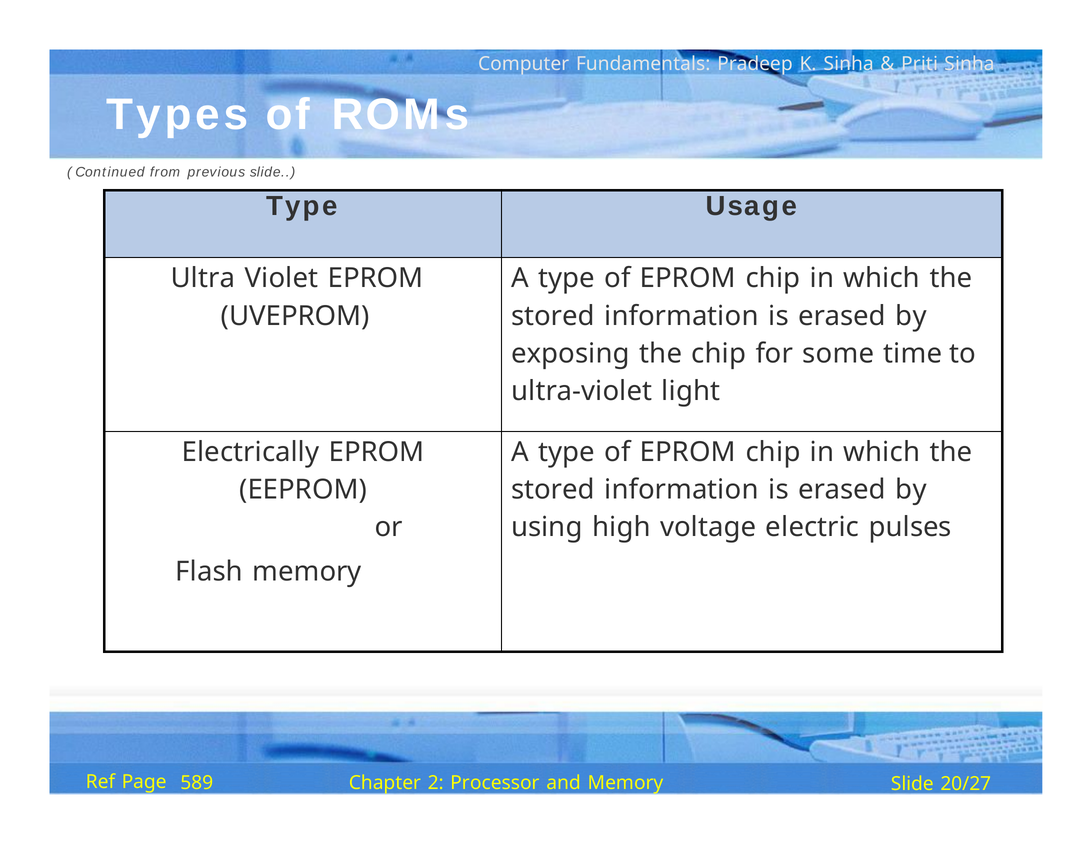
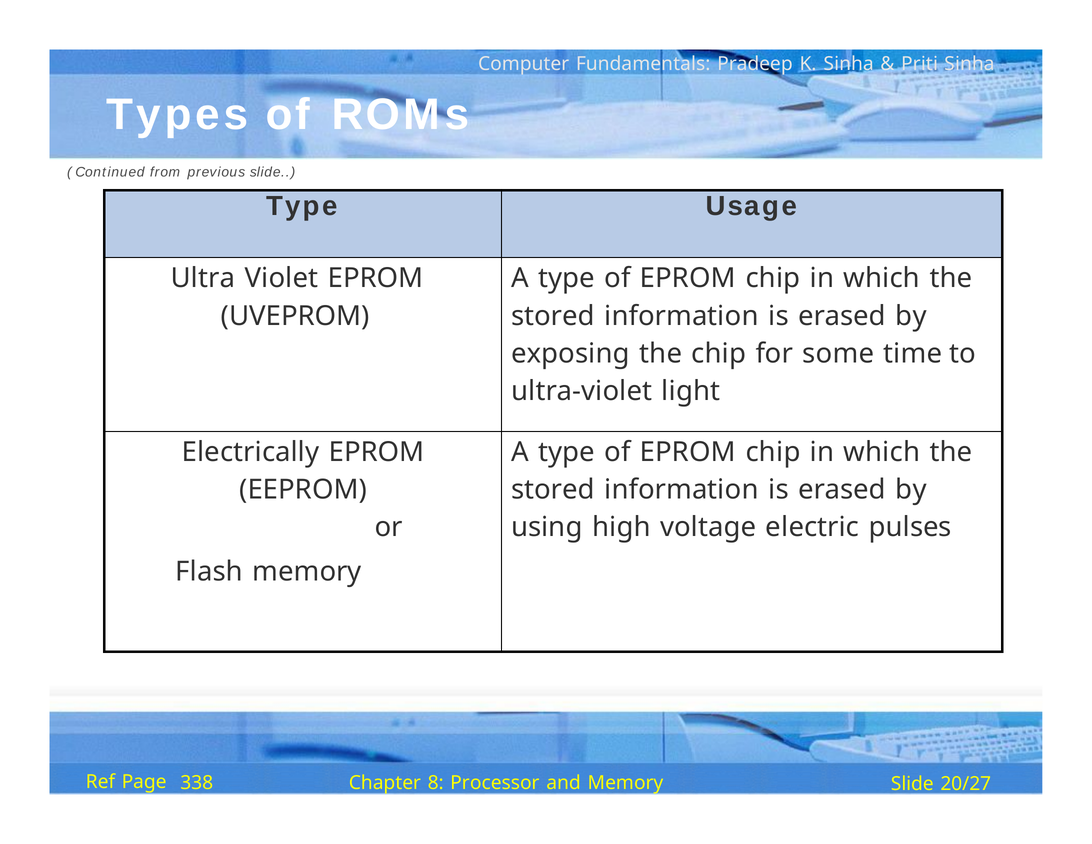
589: 589 -> 338
2: 2 -> 8
